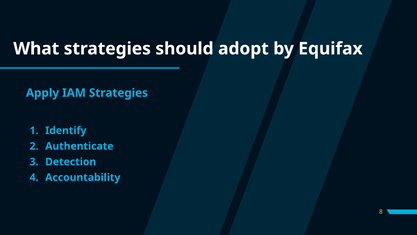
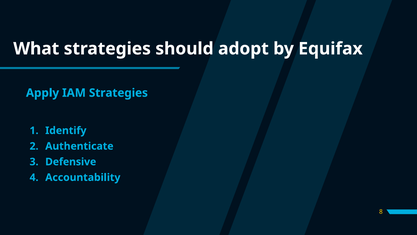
Detection: Detection -> Defensive
